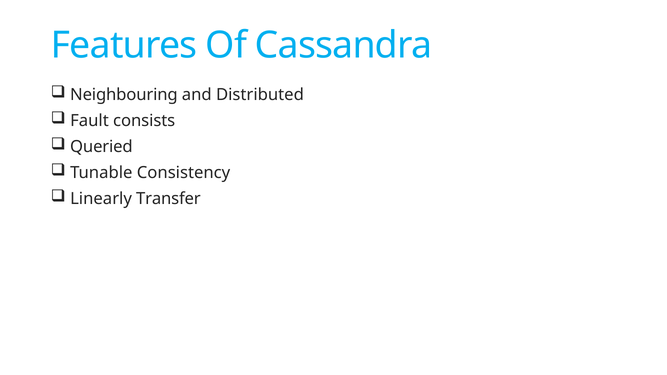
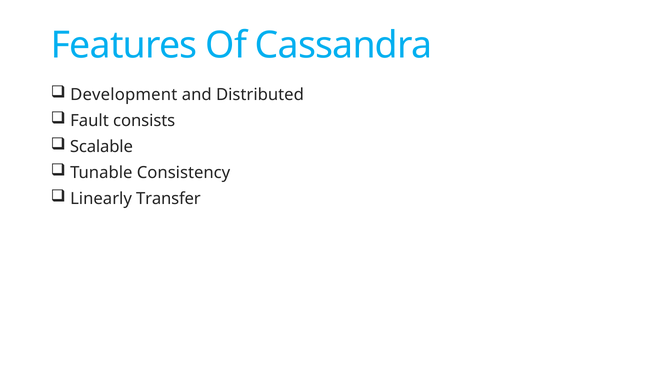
Neighbouring: Neighbouring -> Development
Queried: Queried -> Scalable
